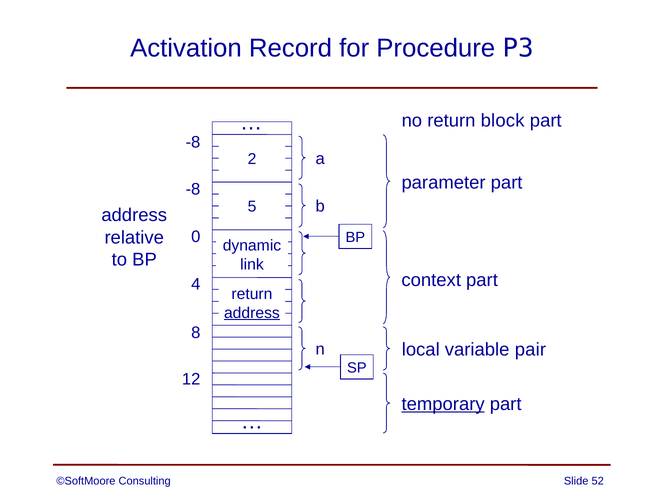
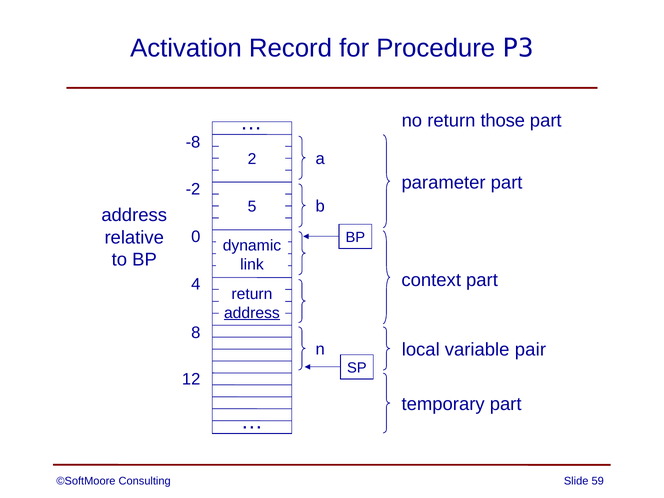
block: block -> those
-8 at (193, 189): -8 -> -2
temporary underline: present -> none
52: 52 -> 59
